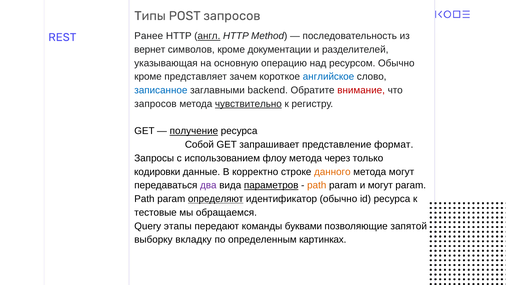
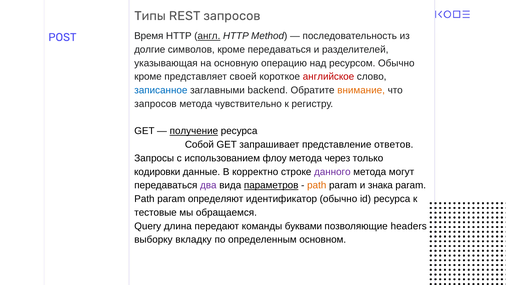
POST: POST -> REST
Ранее: Ранее -> Время
REST: REST -> POST
вернет: вернет -> долгие
кроме документации: документации -> передаваться
зачем: зачем -> своей
английское colour: blue -> red
внимание colour: red -> orange
чувствительно underline: present -> none
формат: формат -> ответов
данного colour: orange -> purple
и могут: могут -> знака
определяют underline: present -> none
этапы: этапы -> длина
запятой: запятой -> headers
картинках: картинках -> основном
